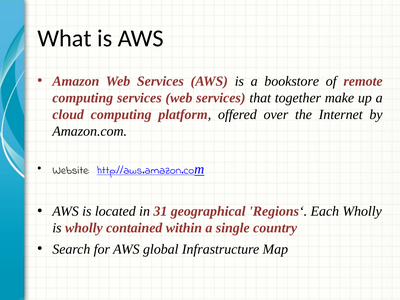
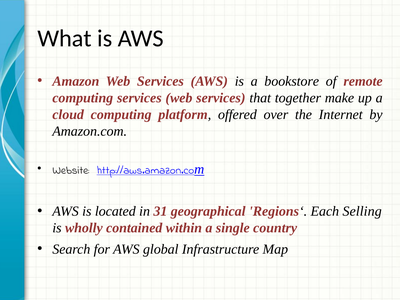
Each Wholly: Wholly -> Selling
